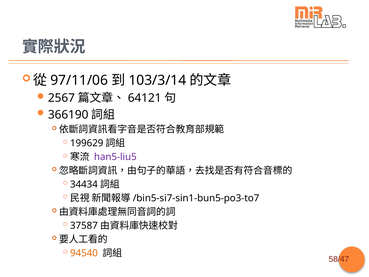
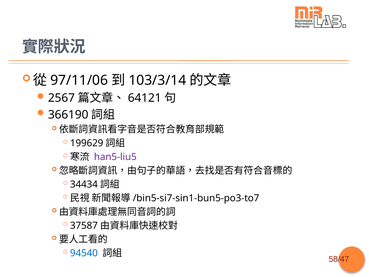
94540 colour: orange -> blue
